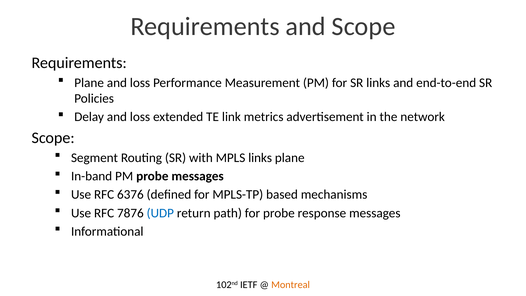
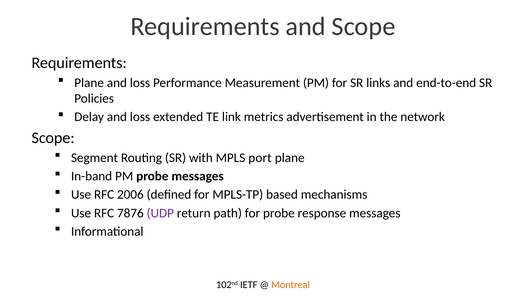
MPLS links: links -> port
6376: 6376 -> 2006
UDP colour: blue -> purple
